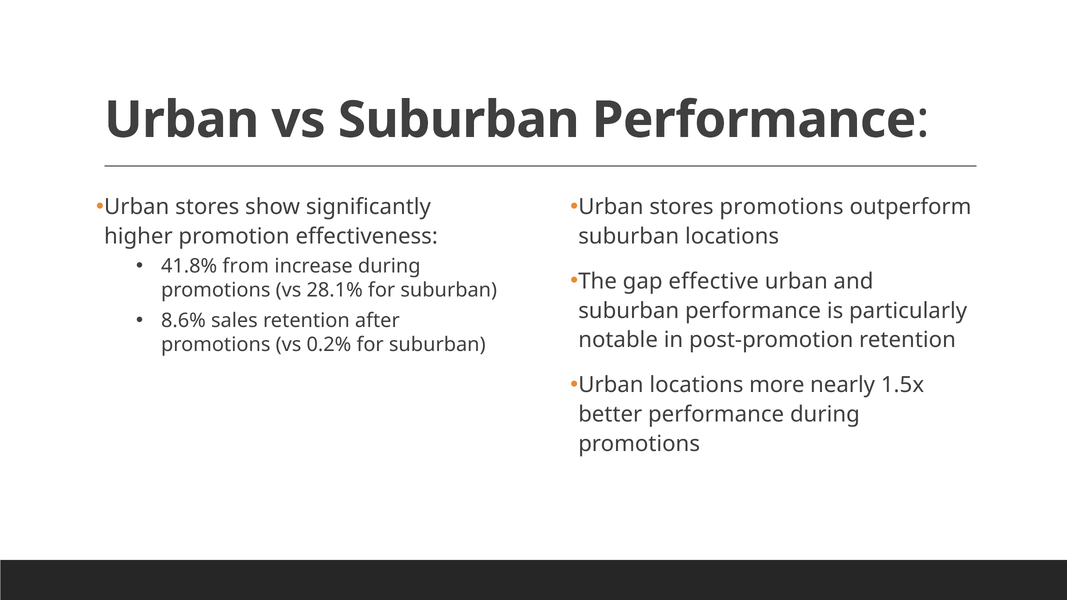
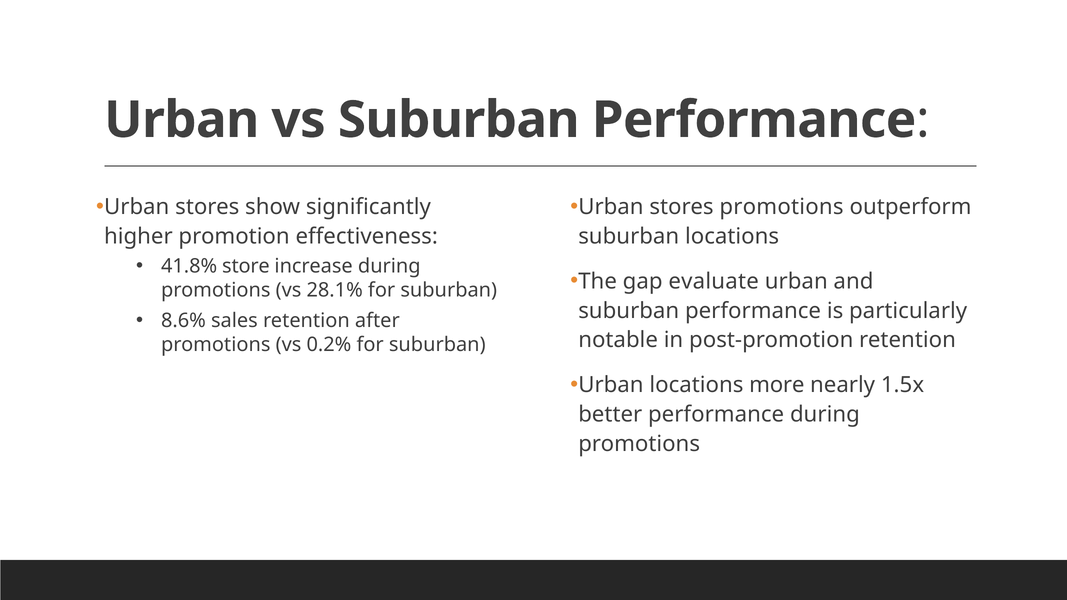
from: from -> store
effective: effective -> evaluate
